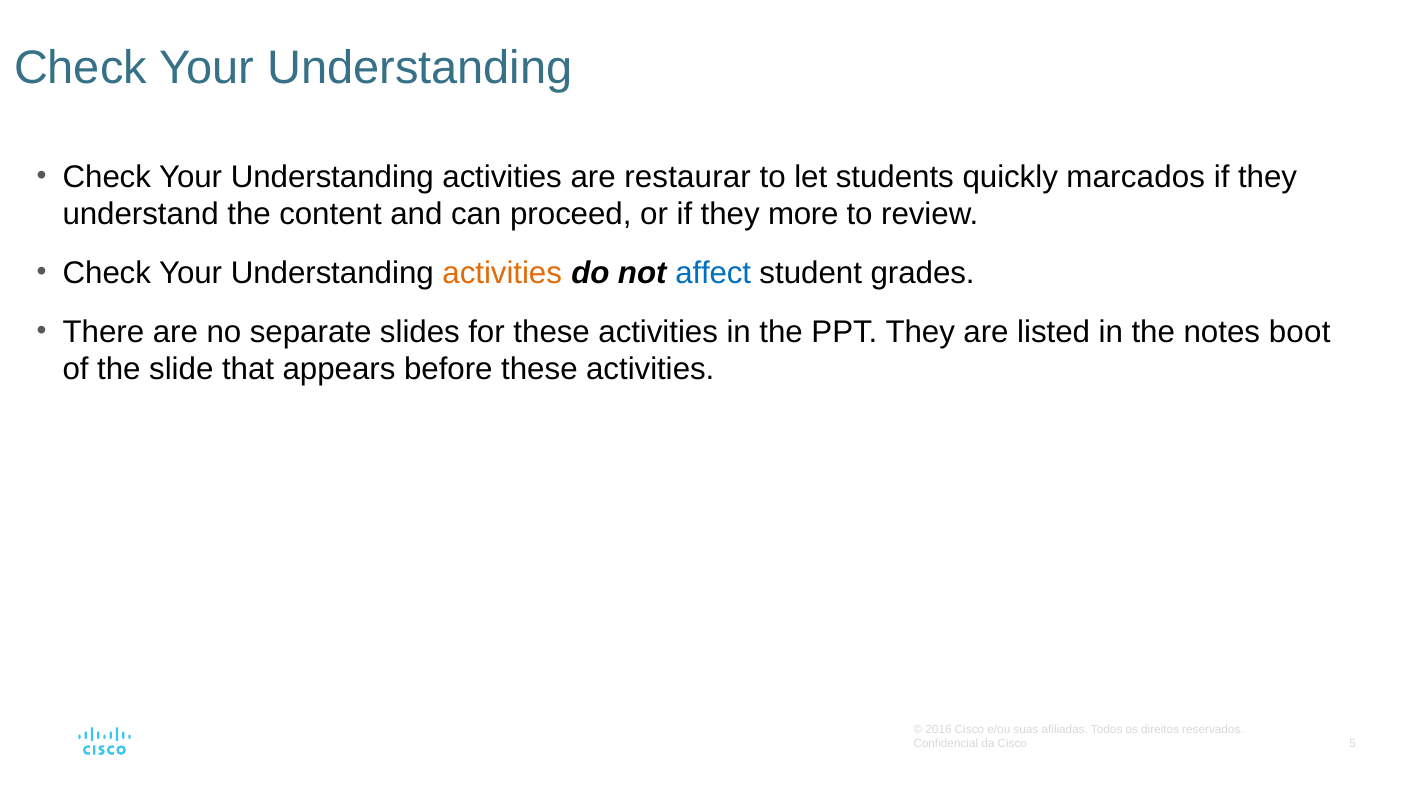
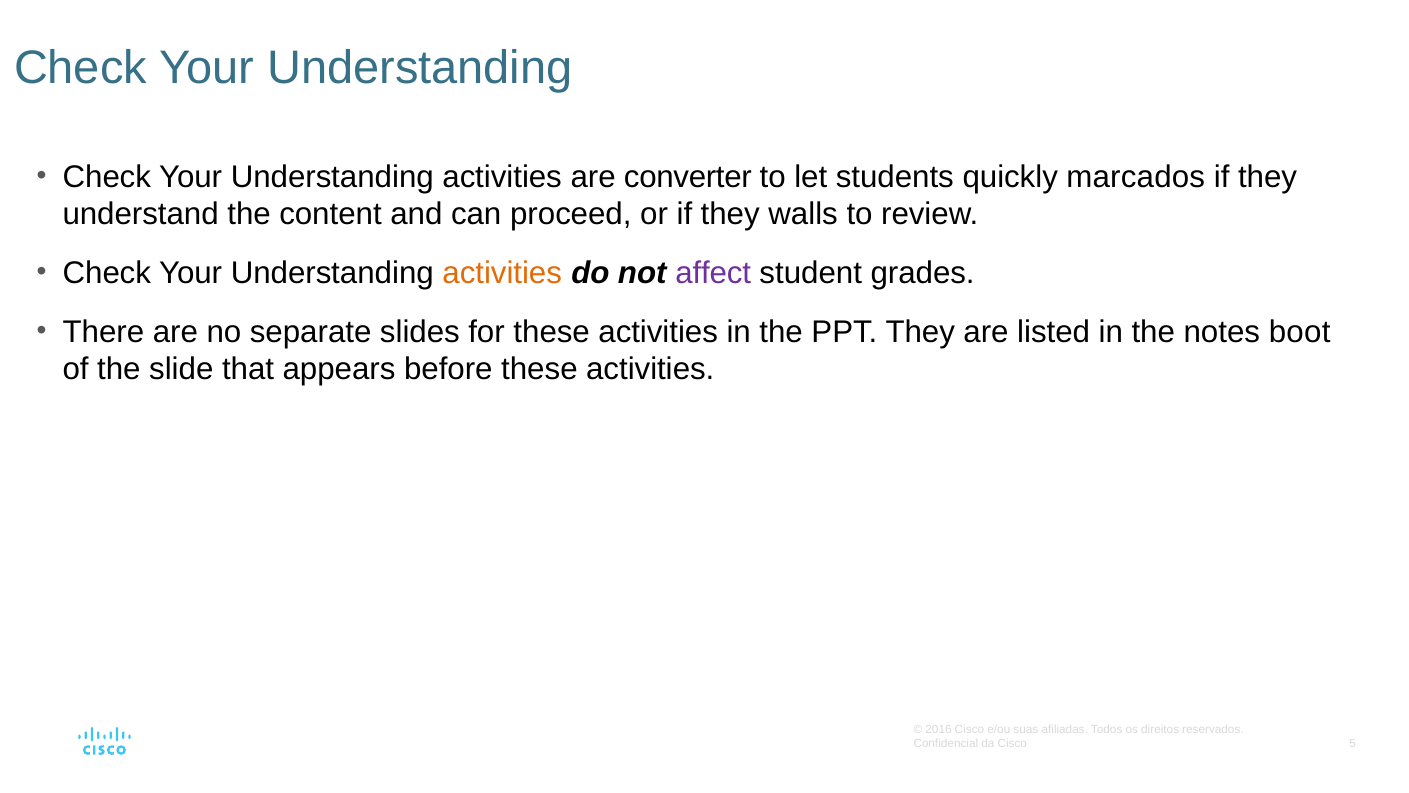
restaurar: restaurar -> converter
more: more -> walls
affect colour: blue -> purple
